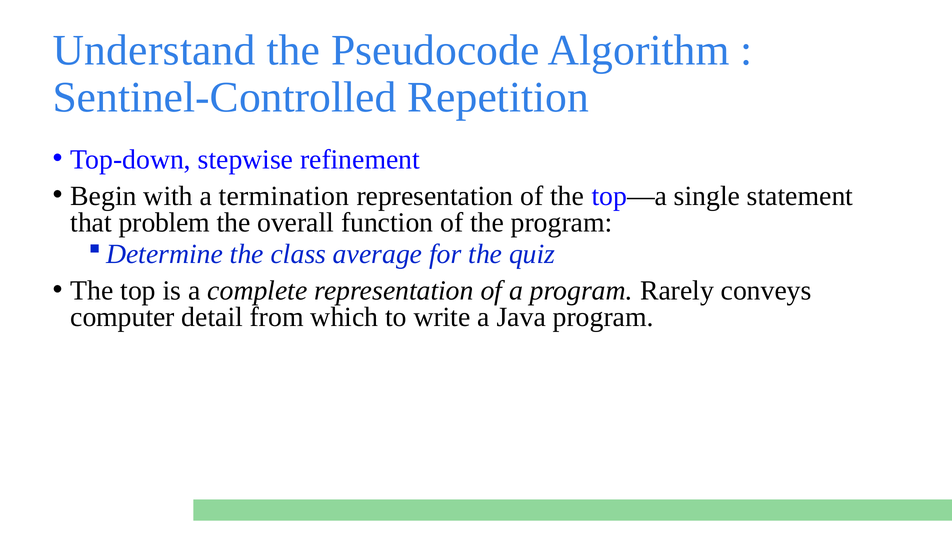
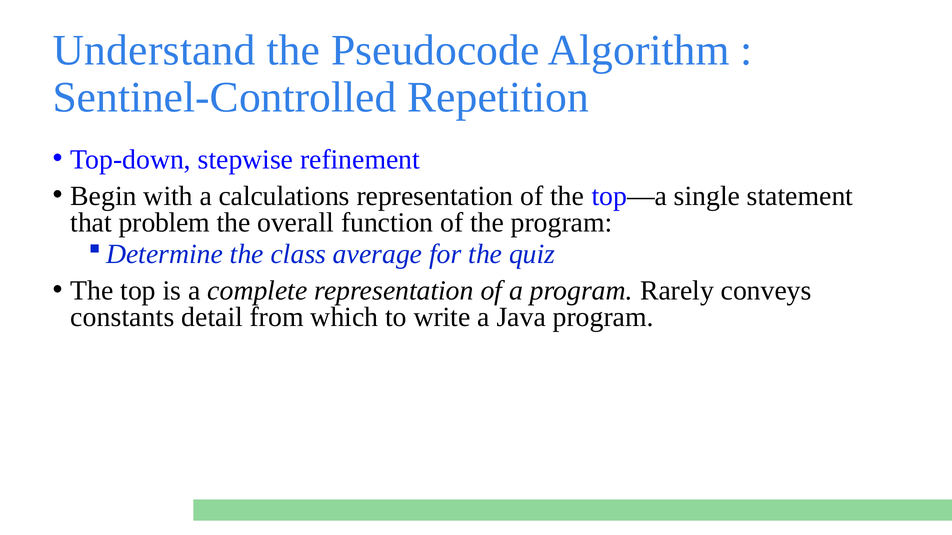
termination: termination -> calculations
computer: computer -> constants
